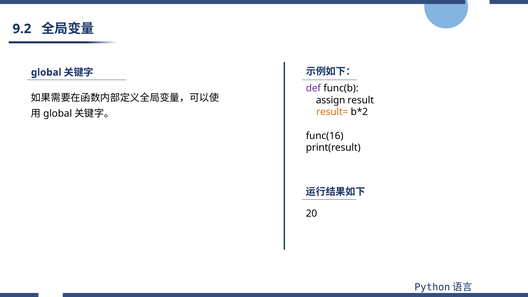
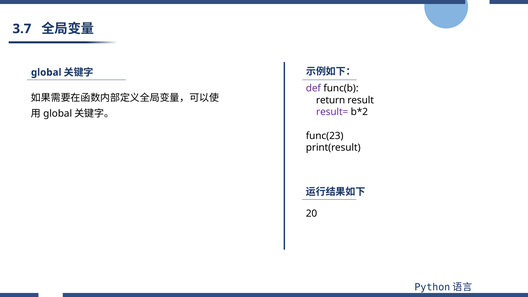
9.2: 9.2 -> 3.7
assign: assign -> return
result= colour: orange -> purple
func(16: func(16 -> func(23
